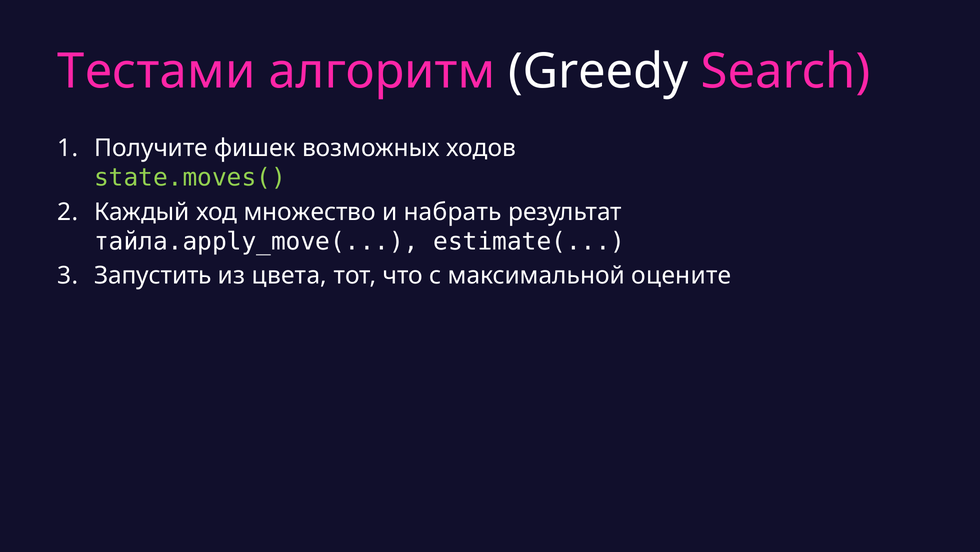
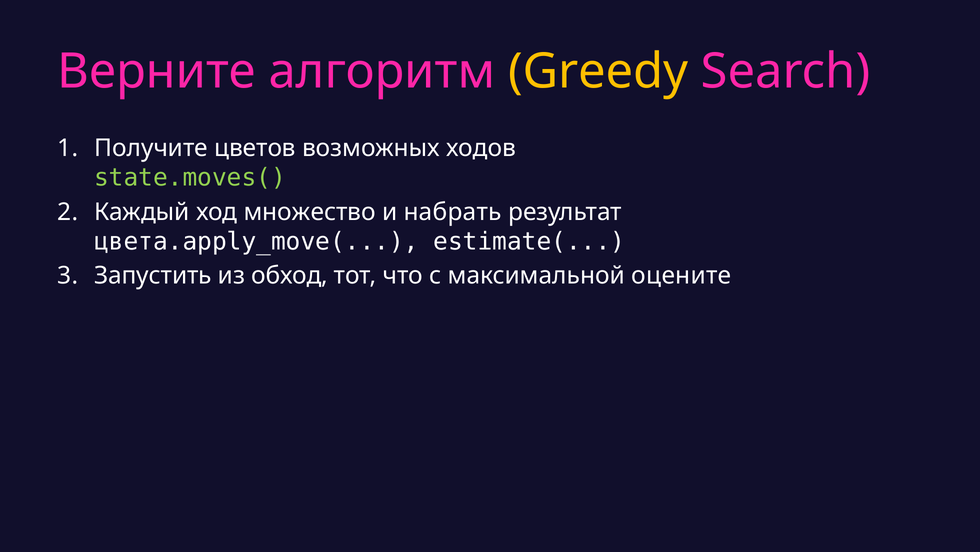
Тестами: Тестами -> Верните
Greedy colour: white -> yellow
фишек: фишек -> цветов
тайла.apply_move(: тайла.apply_move( -> цвета.apply_move(
цвета: цвета -> обход
